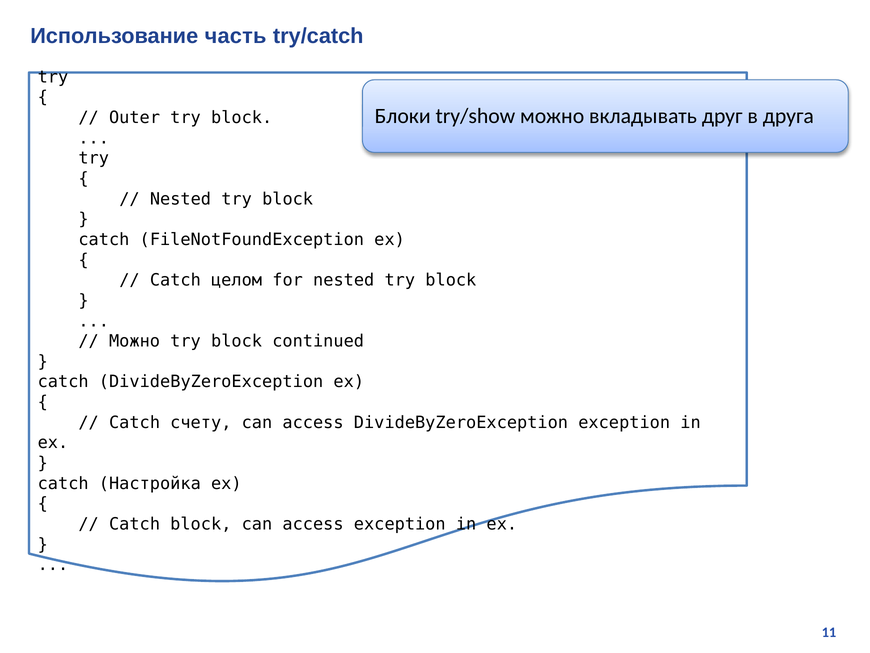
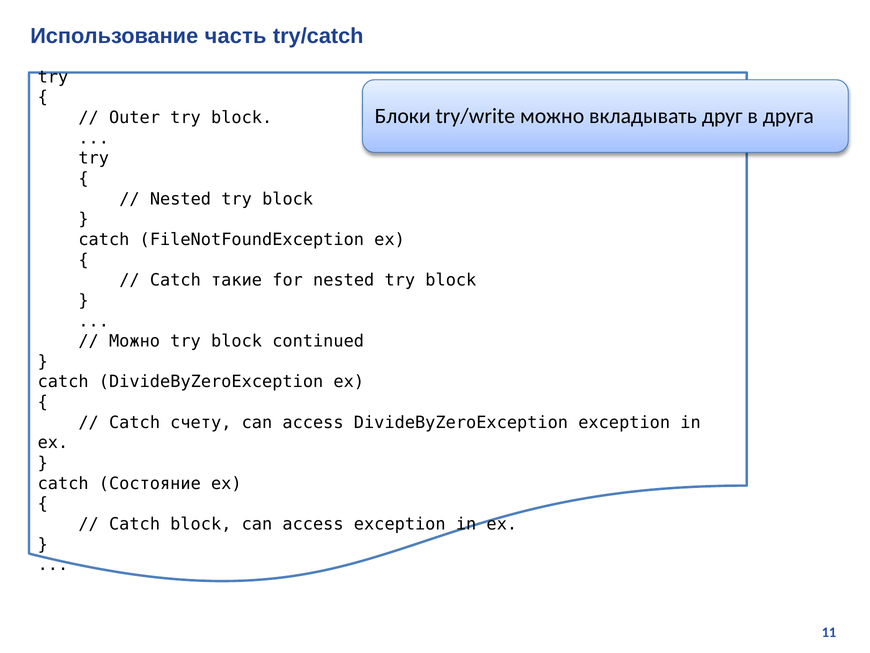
try/show: try/show -> try/write
целом: целом -> такие
Настройка: Настройка -> Состояние
